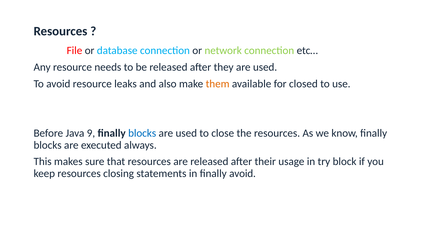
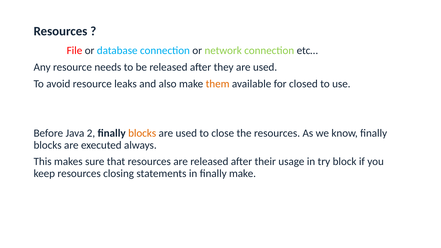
9: 9 -> 2
blocks at (142, 133) colour: blue -> orange
finally avoid: avoid -> make
